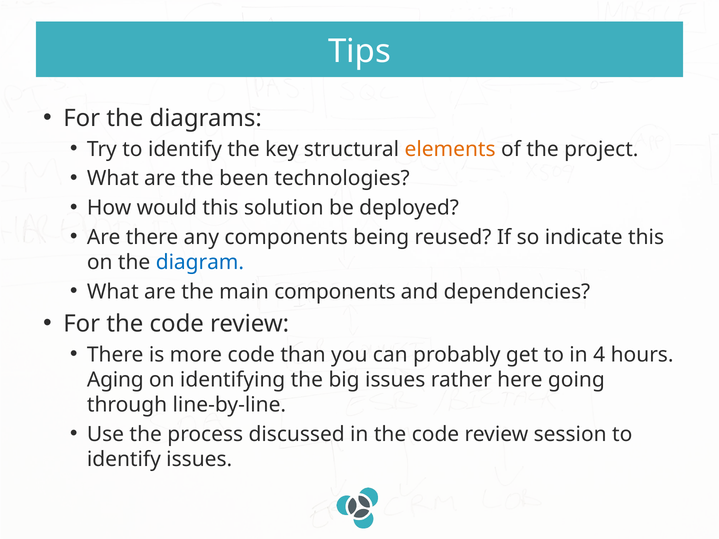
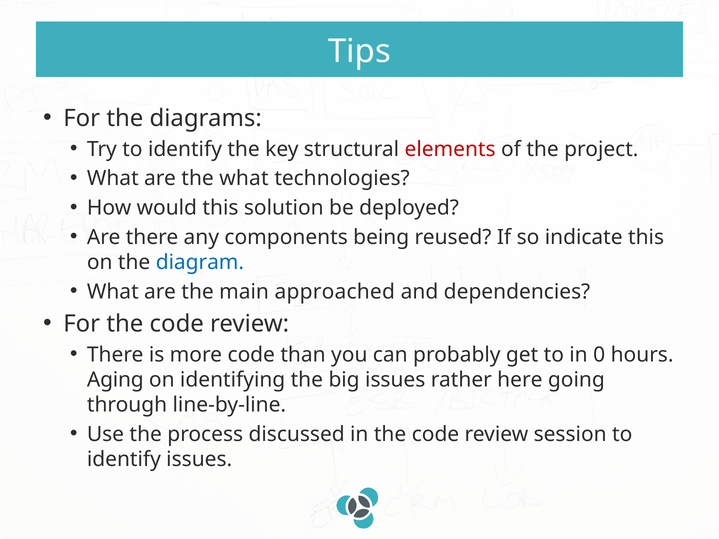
elements colour: orange -> red
the been: been -> what
main components: components -> approached
4: 4 -> 0
